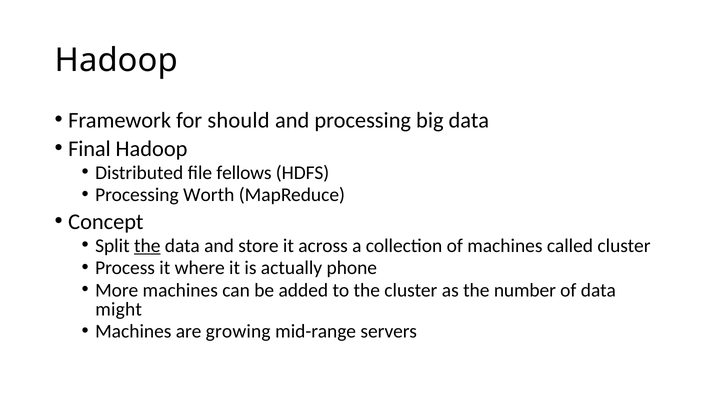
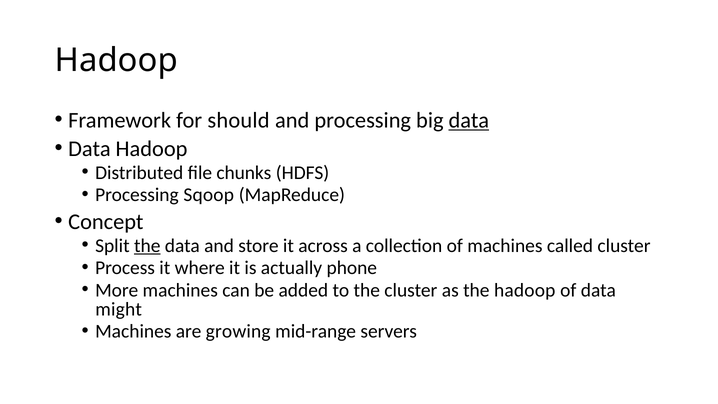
data at (469, 120) underline: none -> present
Final at (89, 149): Final -> Data
fellows: fellows -> chunks
Worth: Worth -> Sqoop
the number: number -> hadoop
